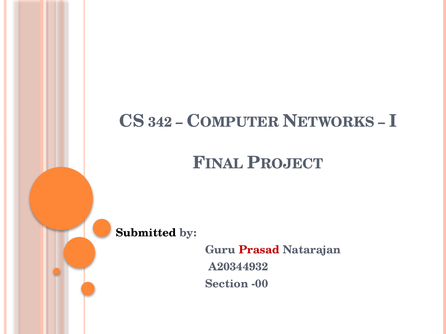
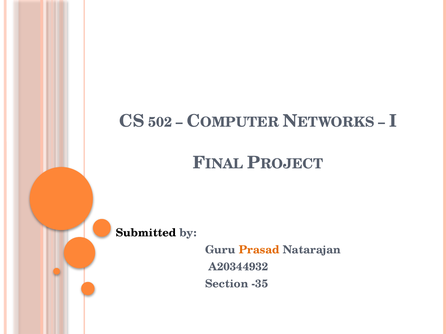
342: 342 -> 502
Prasad colour: red -> orange
-00: -00 -> -35
